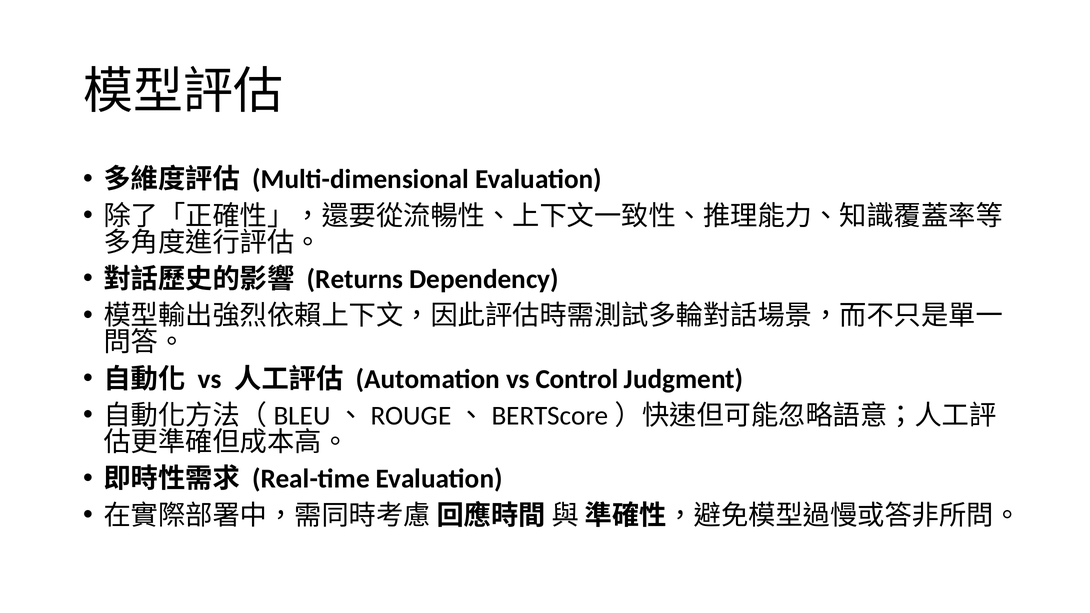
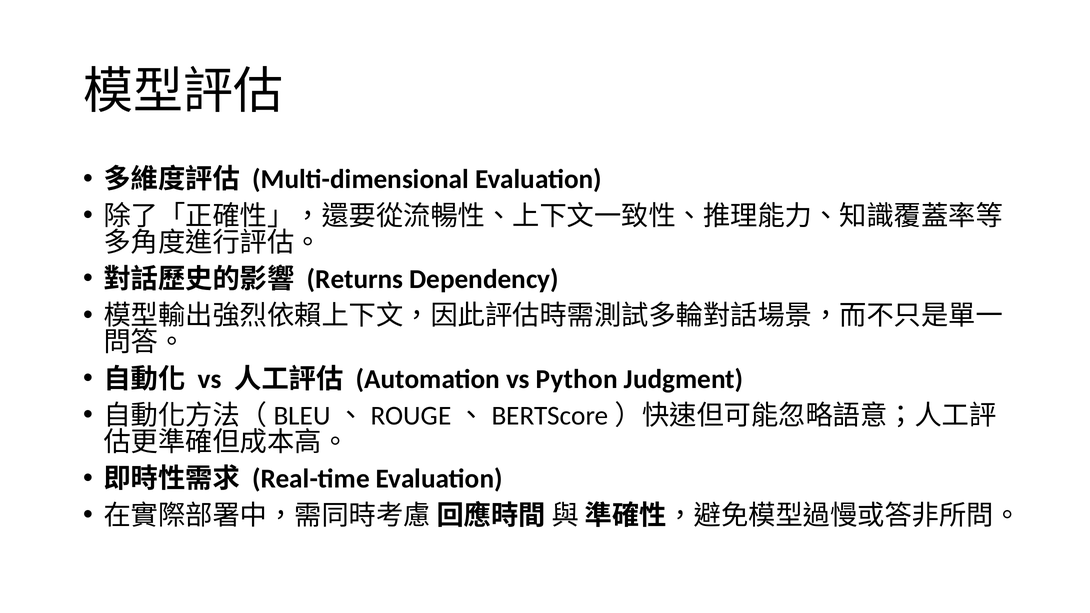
Control: Control -> Python
